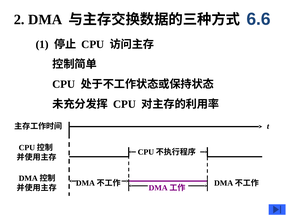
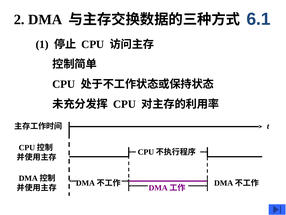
6.6: 6.6 -> 6.1
